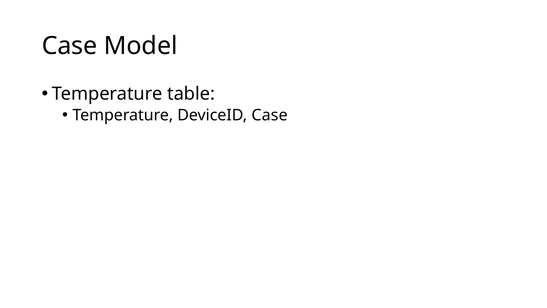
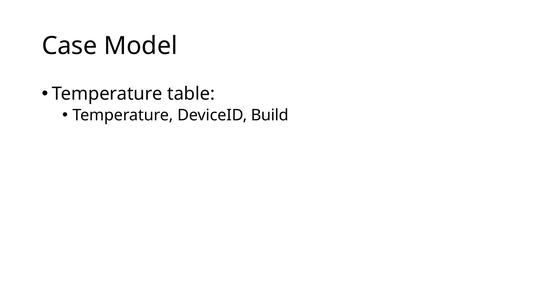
DeviceID Case: Case -> Build
